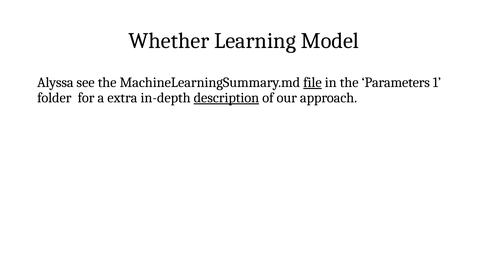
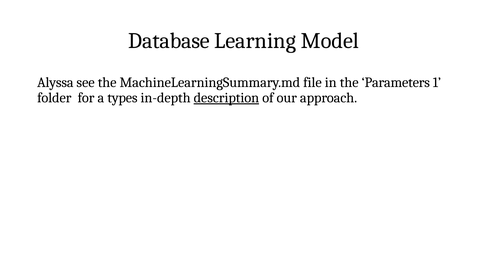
Whether: Whether -> Database
file underline: present -> none
extra: extra -> types
